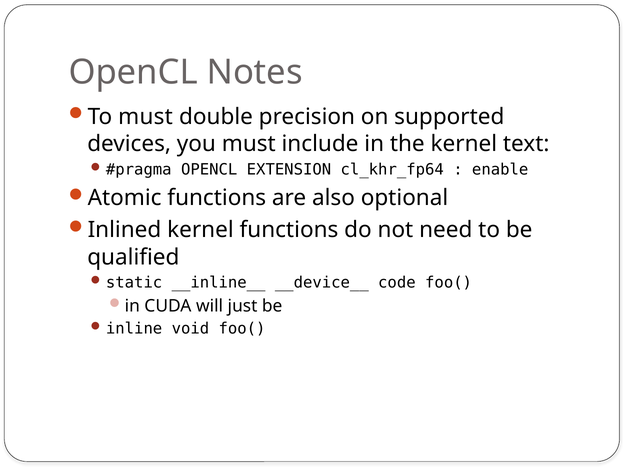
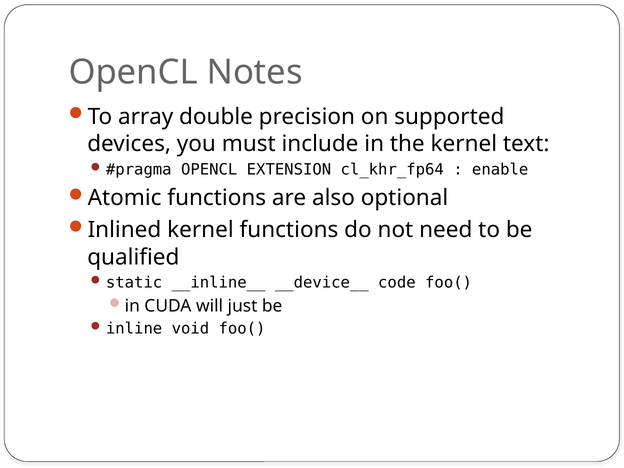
To must: must -> array
